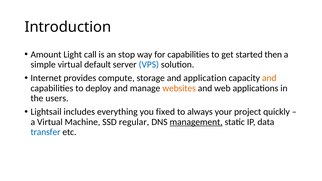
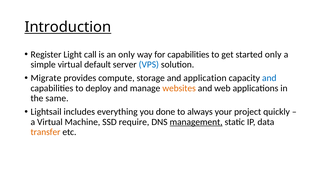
Introduction underline: none -> present
Amount: Amount -> Register
an stop: stop -> only
started then: then -> only
Internet: Internet -> Migrate
and at (269, 78) colour: orange -> blue
users: users -> same
fixed: fixed -> done
regular: regular -> require
transfer colour: blue -> orange
